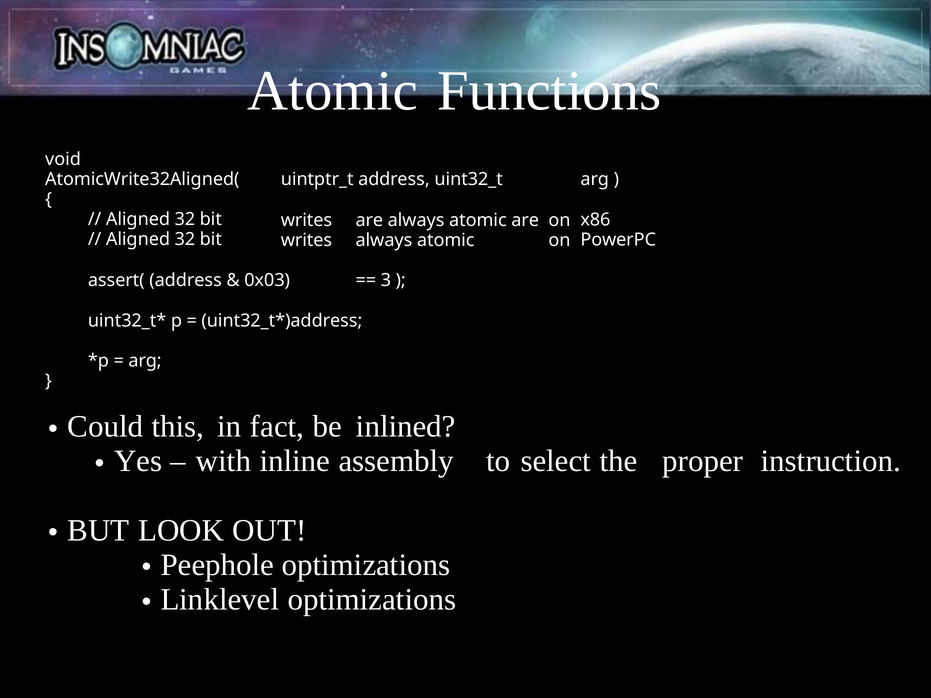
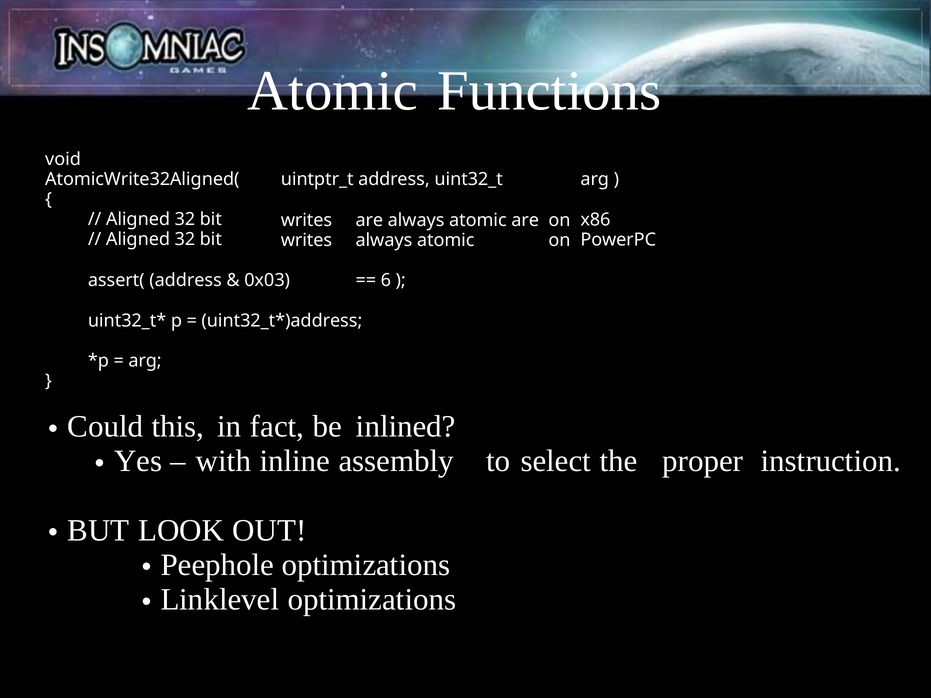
3: 3 -> 6
